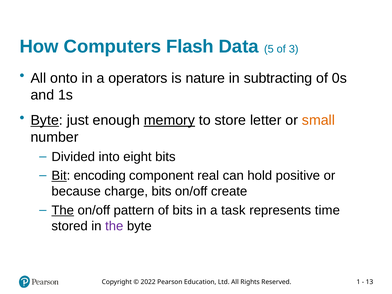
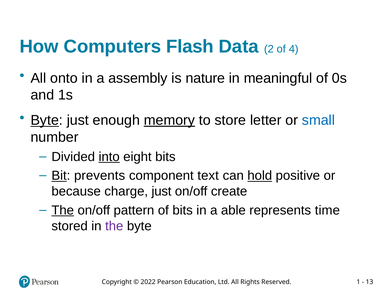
5: 5 -> 2
3: 3 -> 4
operators: operators -> assembly
subtracting: subtracting -> meaningful
small colour: orange -> blue
into underline: none -> present
encoding: encoding -> prevents
real: real -> text
hold underline: none -> present
charge bits: bits -> just
task: task -> able
